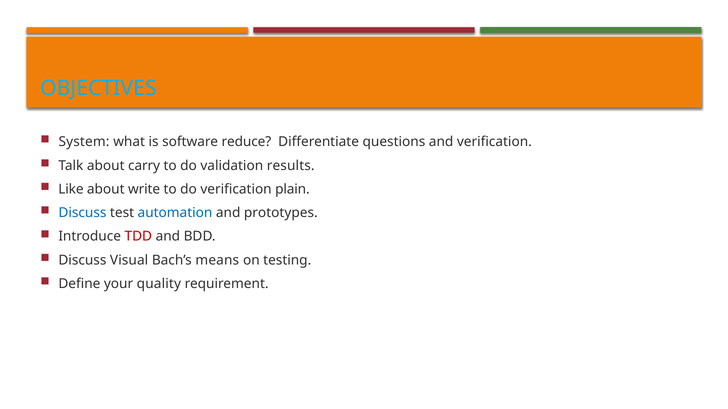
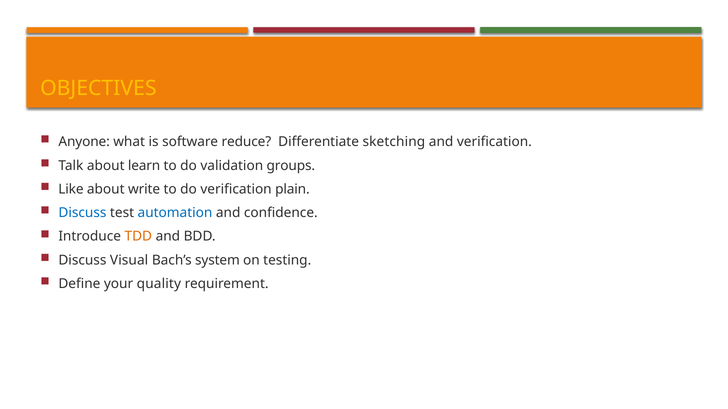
OBJECTIVES colour: light blue -> yellow
System: System -> Anyone
questions: questions -> sketching
carry: carry -> learn
results: results -> groups
prototypes: prototypes -> confidence
TDD colour: red -> orange
means: means -> system
